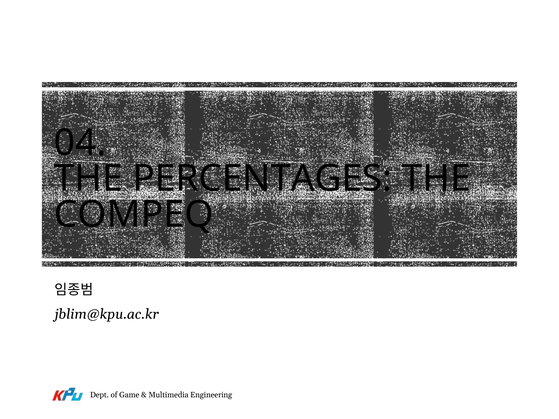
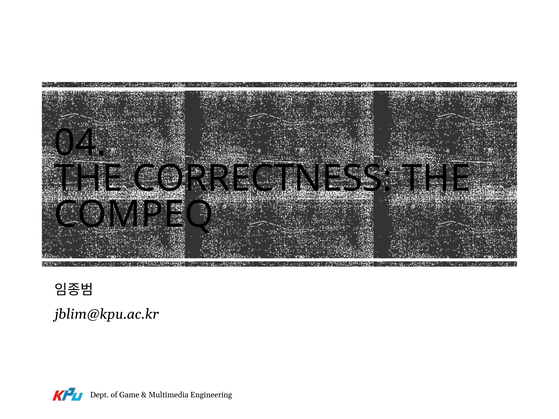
PERCENTAGES: PERCENTAGES -> CORRECTNESS
